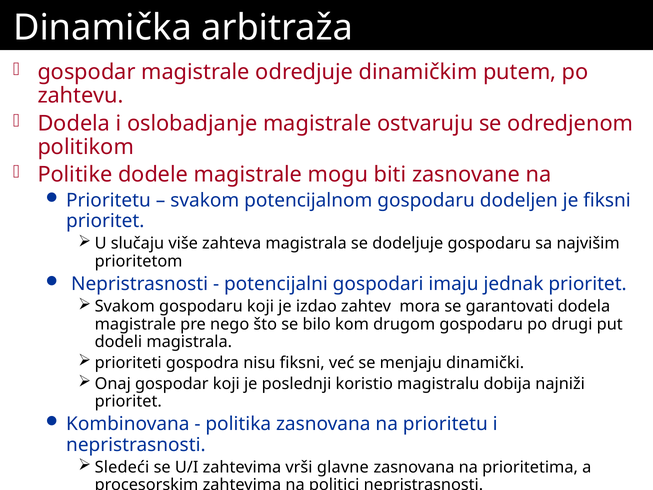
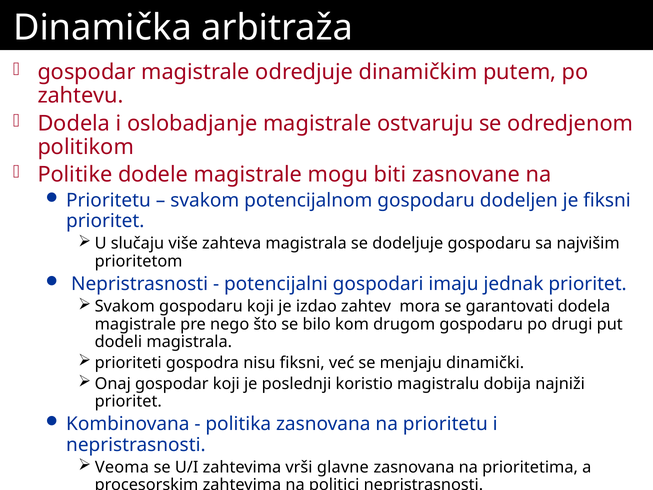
Sledeći: Sledeći -> Veoma
